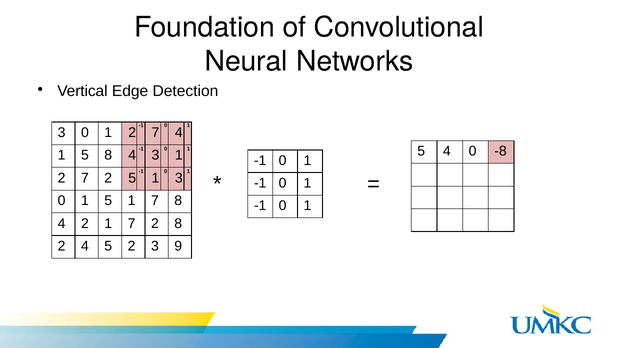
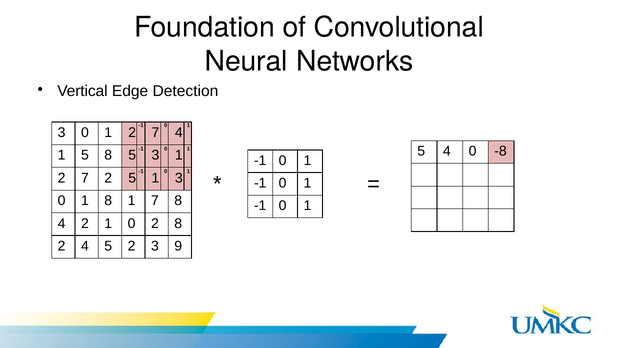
5 8 4: 4 -> 5
5 at (108, 201): 5 -> 8
2 1 7: 7 -> 0
